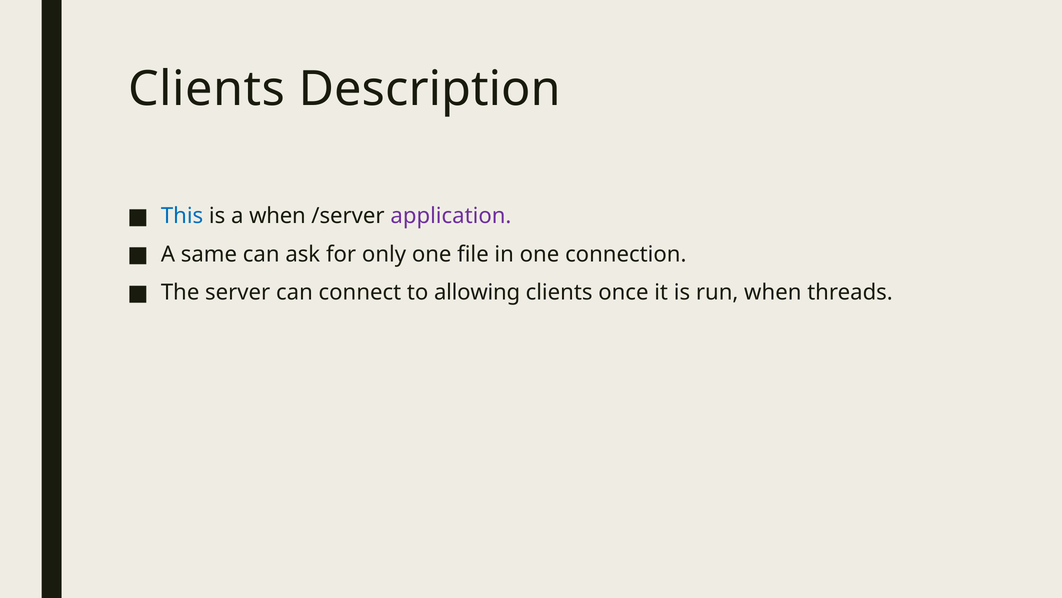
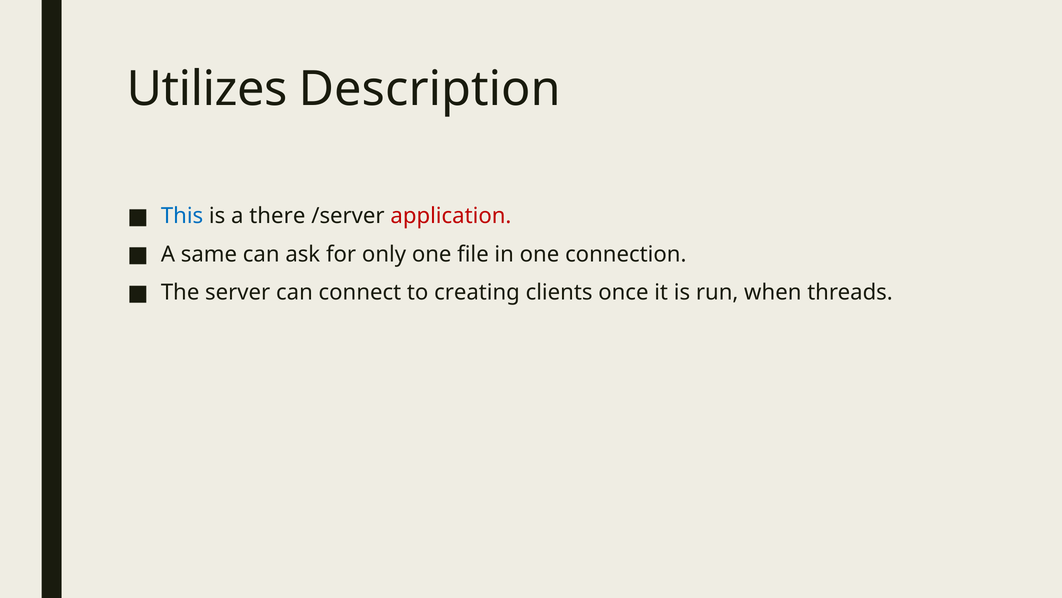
Clients at (207, 89): Clients -> Utilizes
a when: when -> there
application colour: purple -> red
allowing: allowing -> creating
